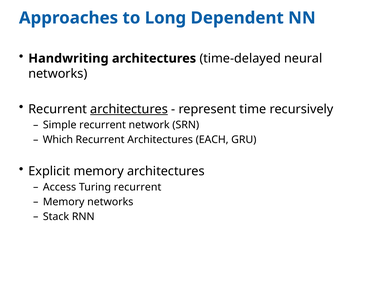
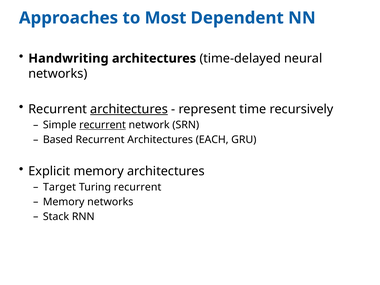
Long: Long -> Most
recurrent at (103, 125) underline: none -> present
Which: Which -> Based
Access: Access -> Target
